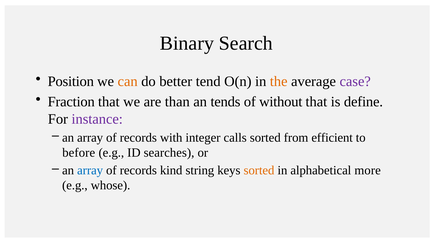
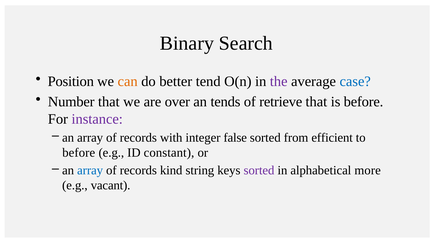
the colour: orange -> purple
case colour: purple -> blue
Fraction: Fraction -> Number
than: than -> over
without: without -> retrieve
is define: define -> before
calls: calls -> false
searches: searches -> constant
sorted at (259, 171) colour: orange -> purple
whose: whose -> vacant
